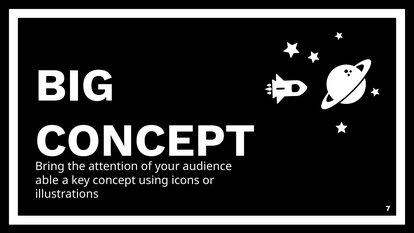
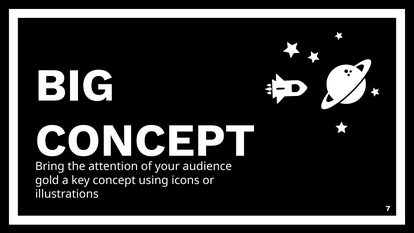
able: able -> gold
